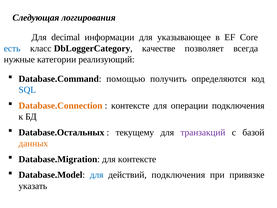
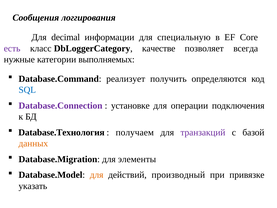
Следующая: Следующая -> Сообщения
указывающее: указывающее -> специальную
есть colour: blue -> purple
реализующий: реализующий -> выполняемых
помощью: помощью -> реализует
Database.Connection colour: orange -> purple
контексте at (130, 105): контексте -> установке
Database.Остальных: Database.Остальных -> Database.Технология
текущему: текущему -> получаем
для контексте: контексте -> элементы
для at (97, 175) colour: blue -> orange
действий подключения: подключения -> производный
